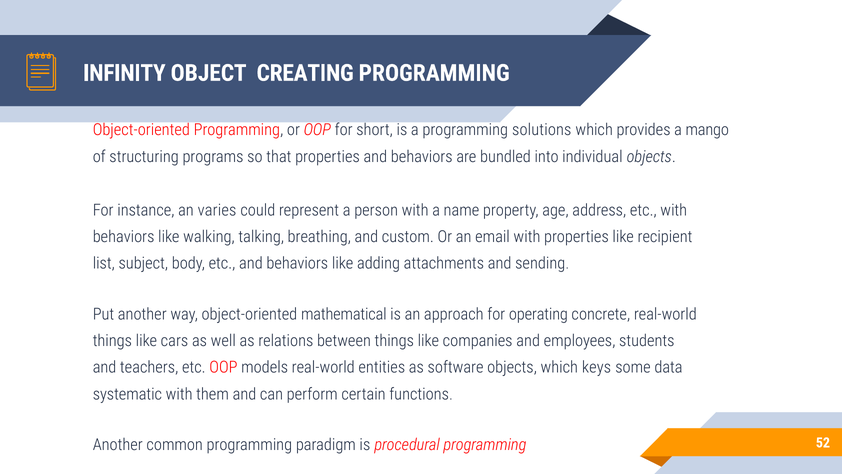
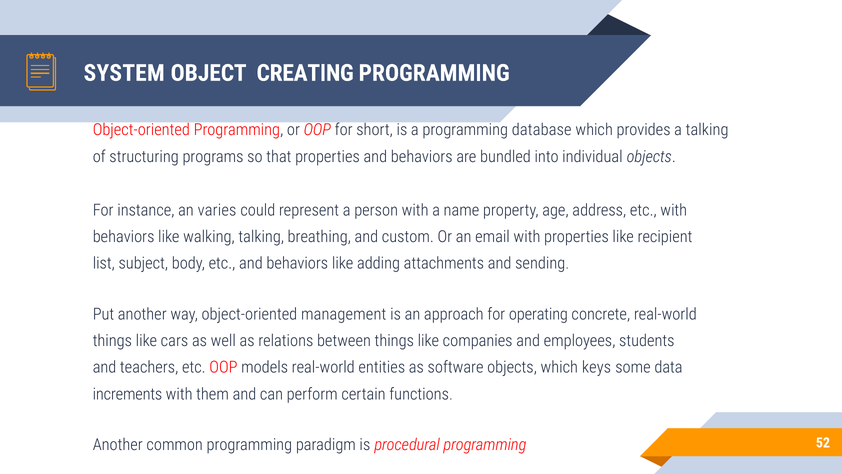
INFINITY: INFINITY -> SYSTEM
solutions: solutions -> database
a mango: mango -> talking
mathematical: mathematical -> management
systematic: systematic -> increments
